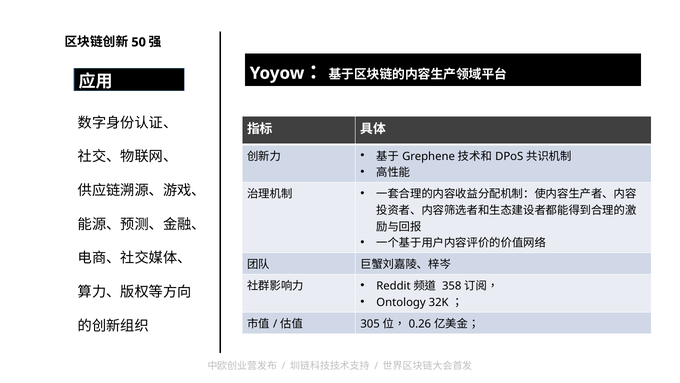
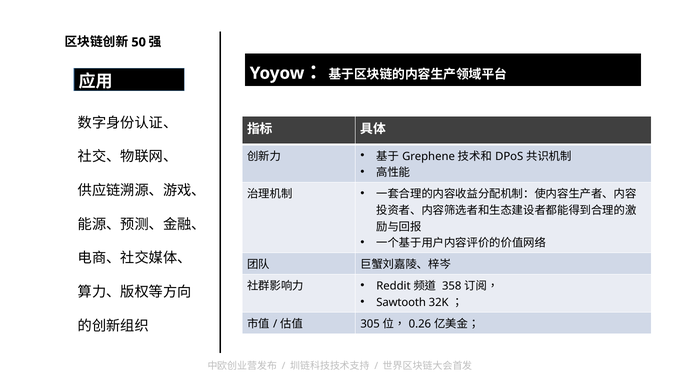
Ontology: Ontology -> Sawtooth
